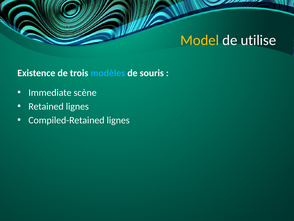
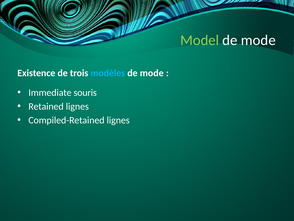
Model colour: yellow -> light green
utilise at (258, 40): utilise -> mode
souris at (152, 73): souris -> mode
scène: scène -> souris
